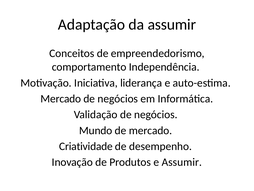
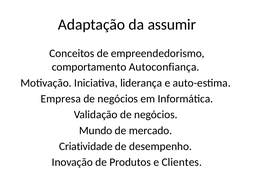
Independência: Independência -> Autoconfiança
Mercado at (61, 98): Mercado -> Empresa
e Assumir: Assumir -> Clientes
